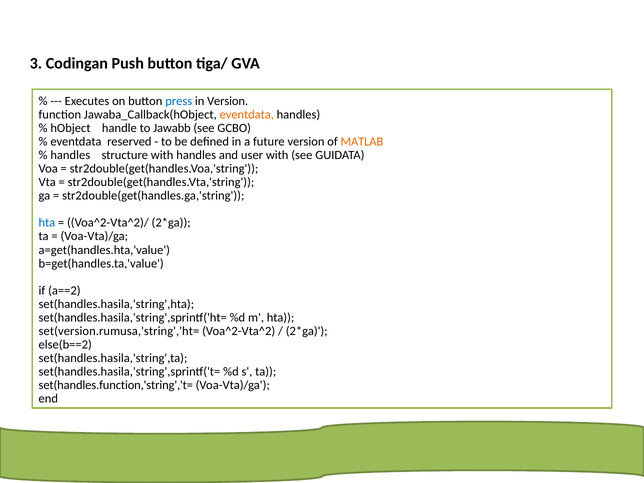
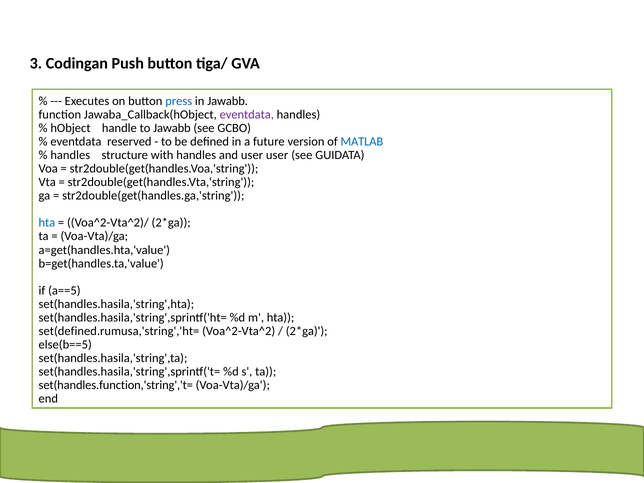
in Version: Version -> Jawabb
eventdata at (247, 114) colour: orange -> purple
MATLAB colour: orange -> blue
user with: with -> user
a==2: a==2 -> a==5
set(version.rumusa,'string','ht=: set(version.rumusa,'string','ht= -> set(defined.rumusa,'string','ht=
else(b==2: else(b==2 -> else(b==5
